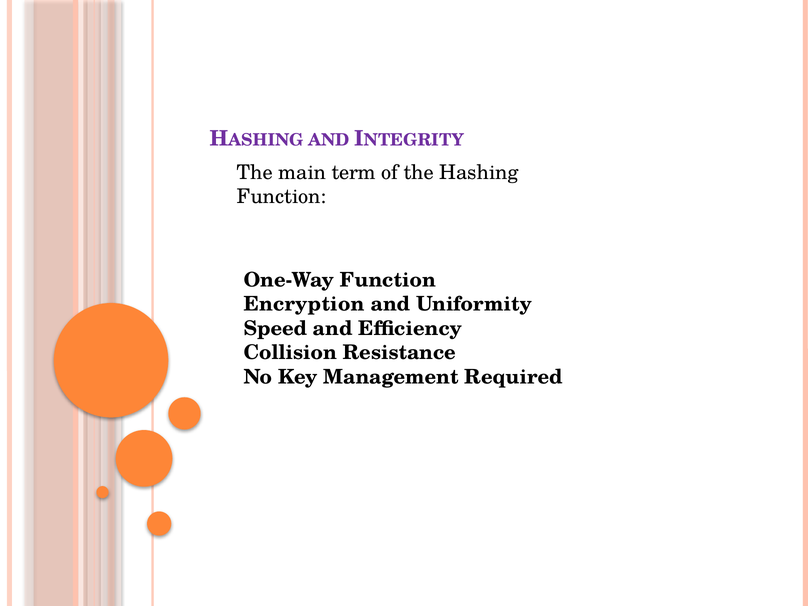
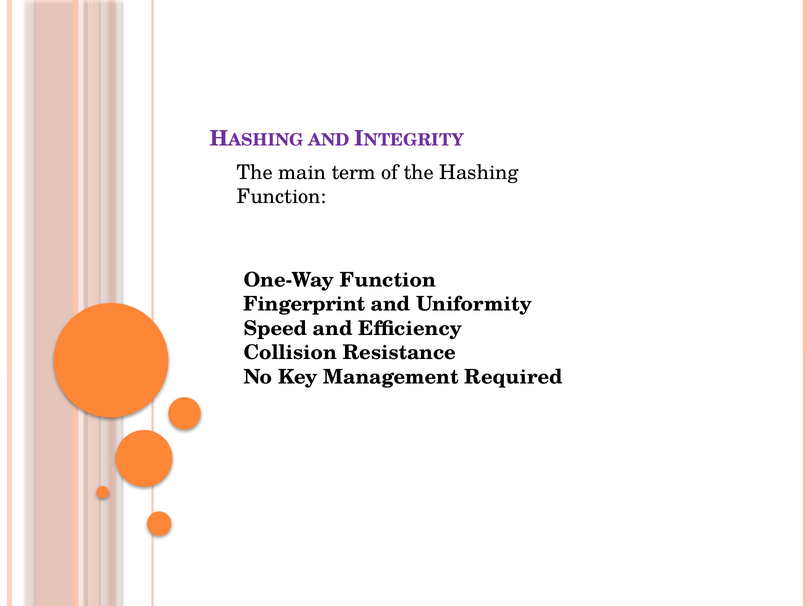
Encryption: Encryption -> Fingerprint
